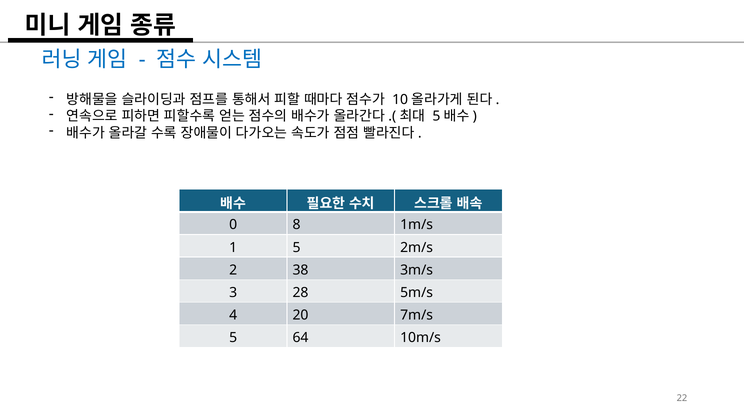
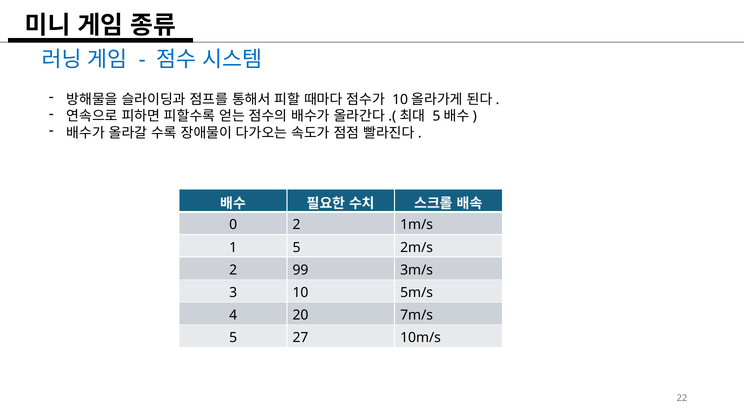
0 8: 8 -> 2
38: 38 -> 99
28: 28 -> 10
64: 64 -> 27
